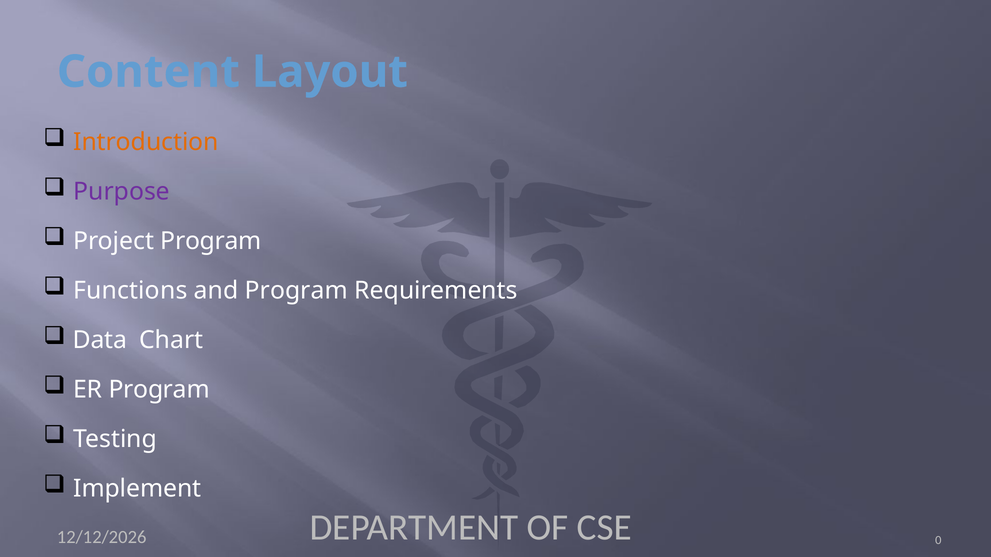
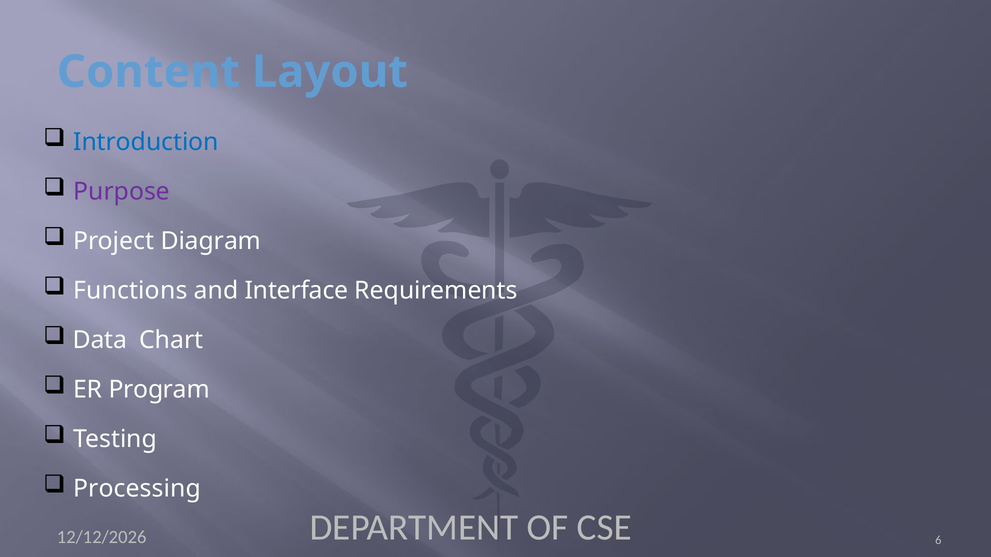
Introduction colour: orange -> blue
Project Program: Program -> Diagram
and Program: Program -> Interface
Implement: Implement -> Processing
0: 0 -> 6
